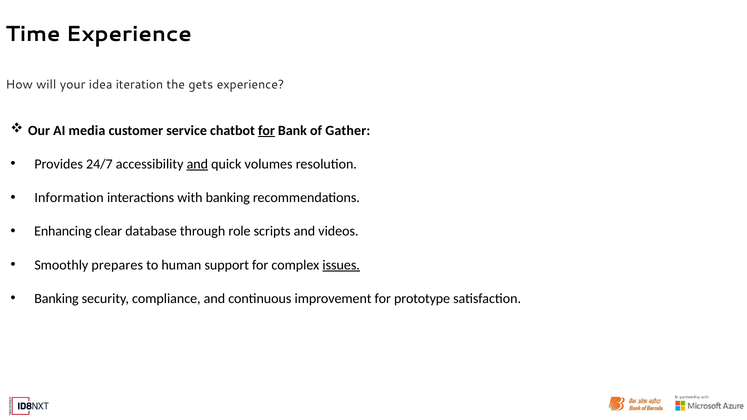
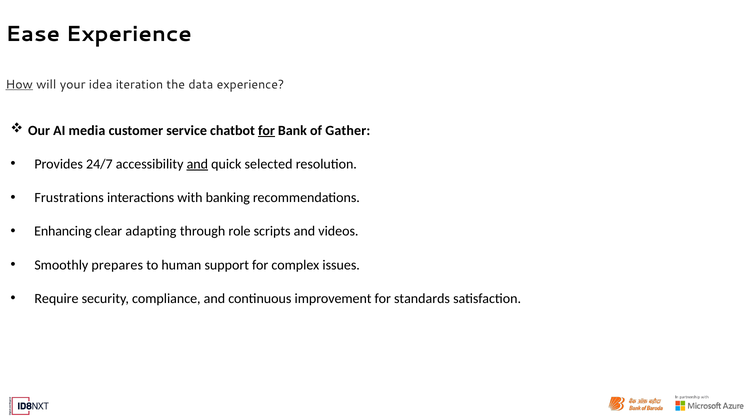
Time: Time -> Ease
How underline: none -> present
gets: gets -> data
volumes: volumes -> selected
Information: Information -> Frustrations
database: database -> adapting
issues underline: present -> none
Banking at (57, 299): Banking -> Require
prototype: prototype -> standards
